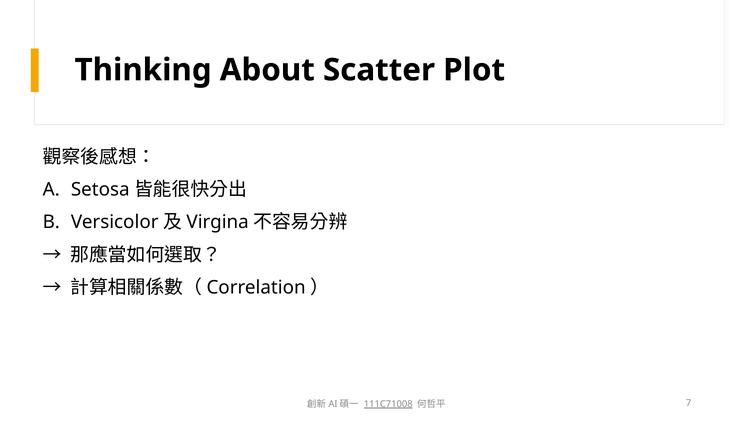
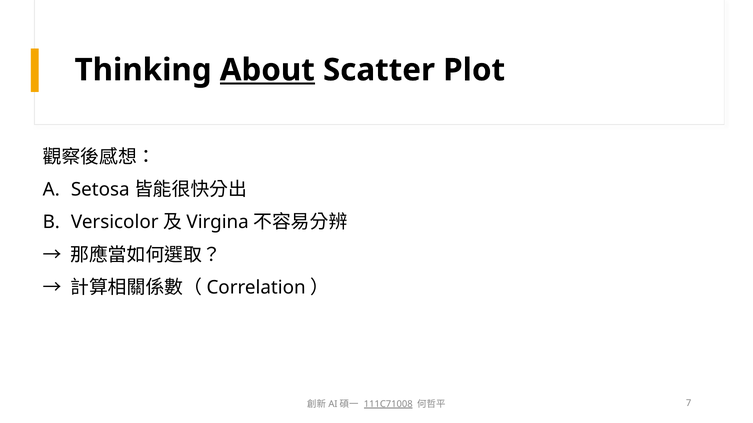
About underline: none -> present
